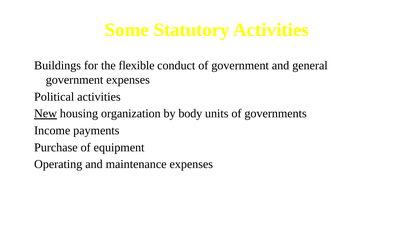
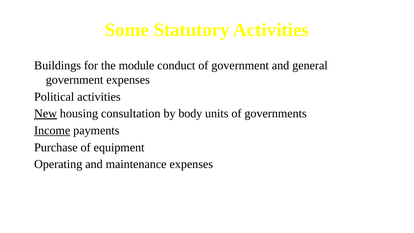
flexible: flexible -> module
organization: organization -> consultation
Income underline: none -> present
